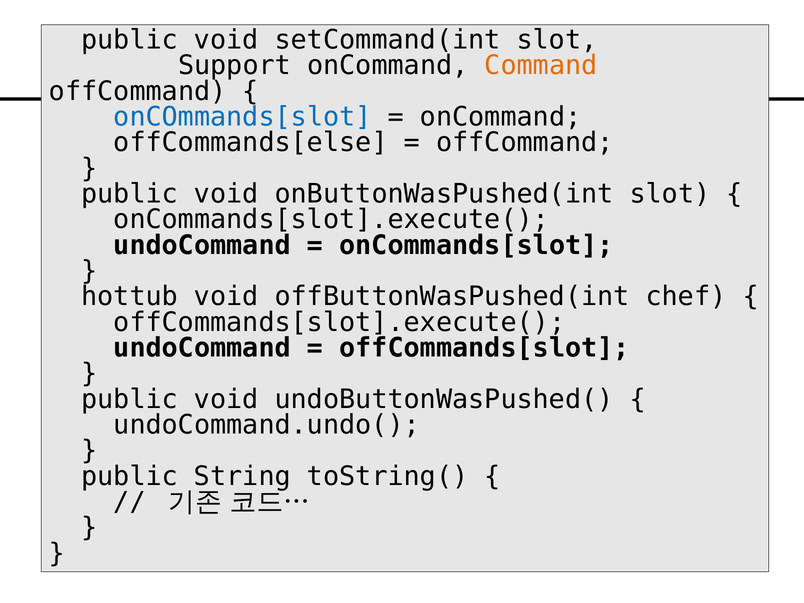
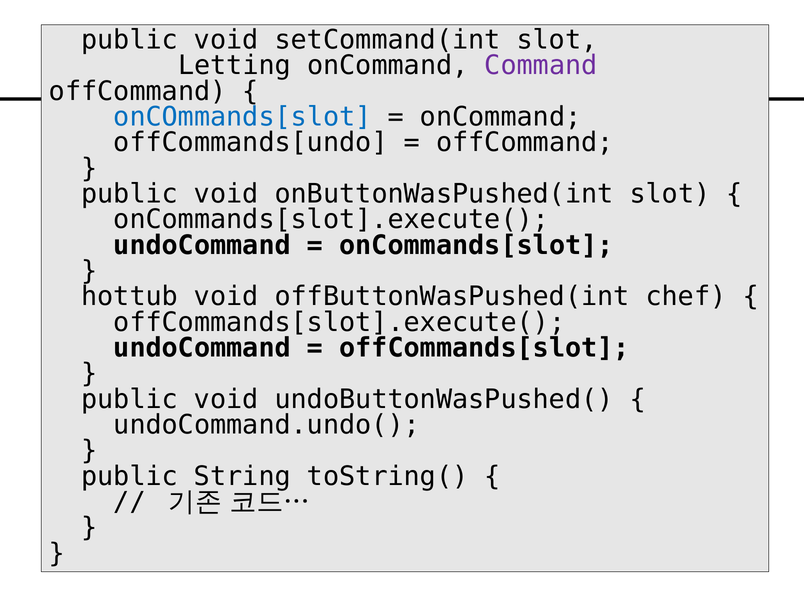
Support: Support -> Letting
Command colour: orange -> purple
offCommands[else: offCommands[else -> offCommands[undo
